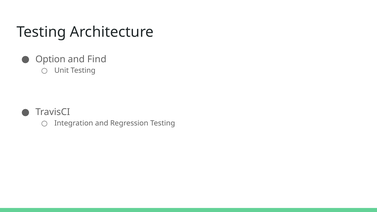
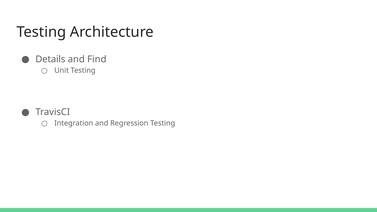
Option: Option -> Details
